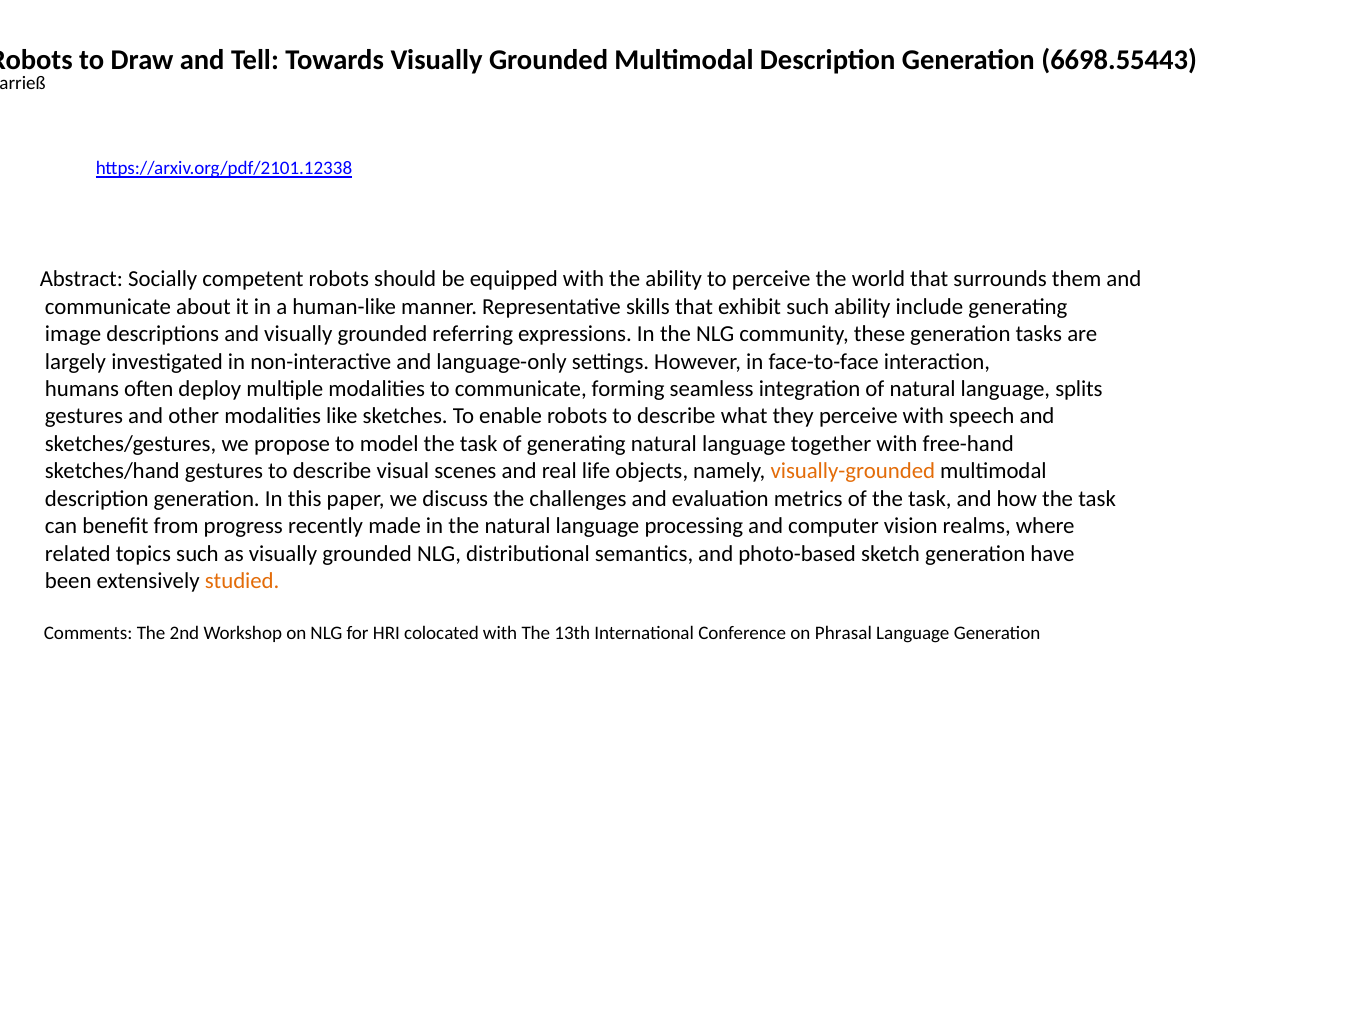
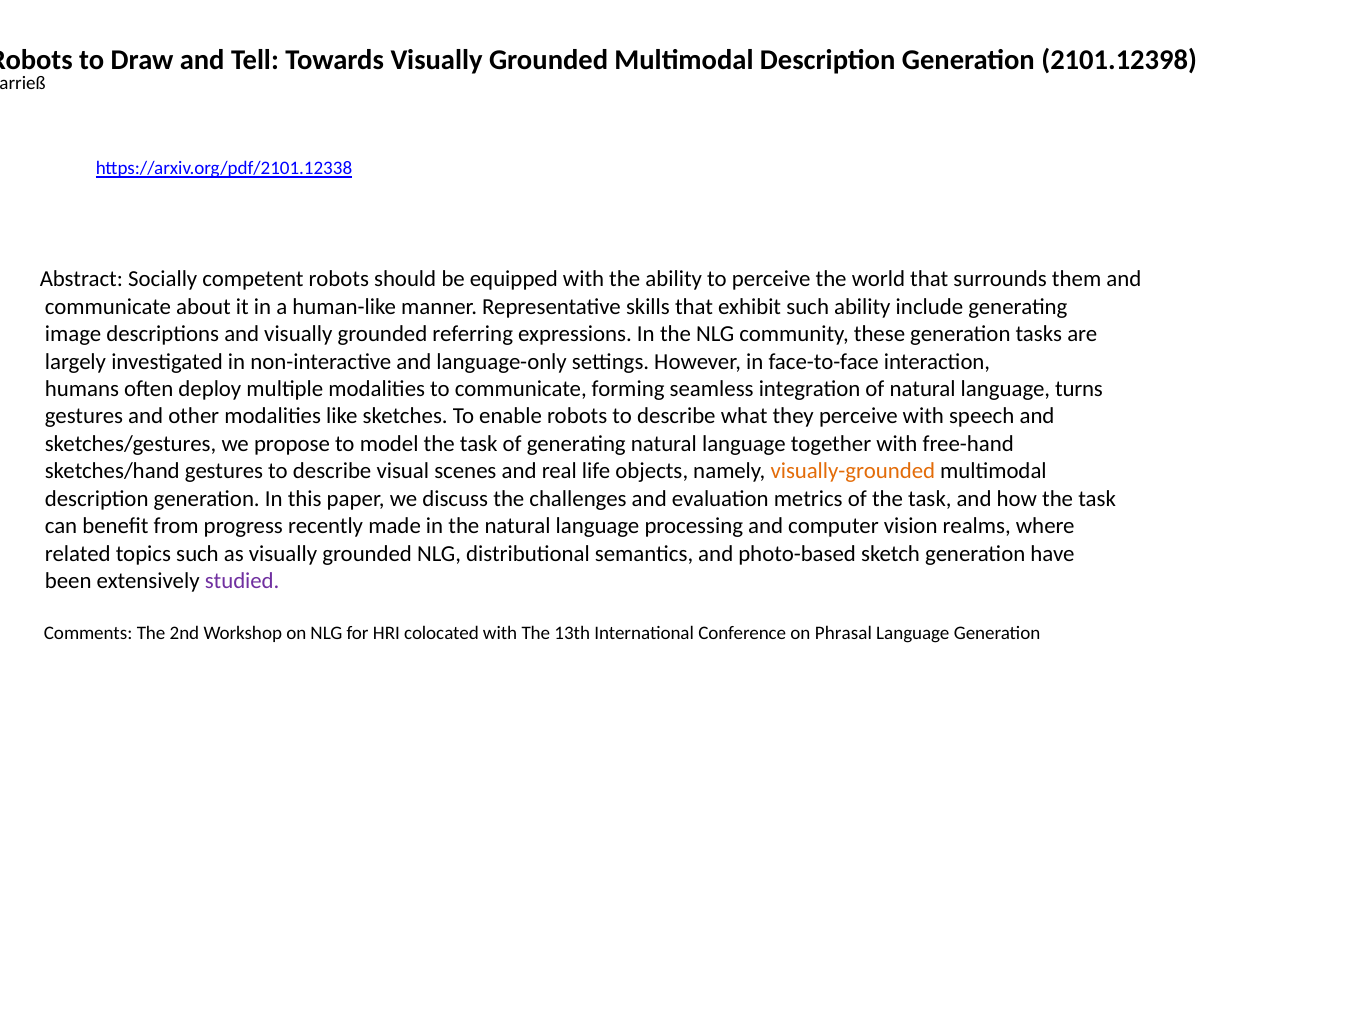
6698.55443: 6698.55443 -> 2101.12398
splits: splits -> turns
studied colour: orange -> purple
